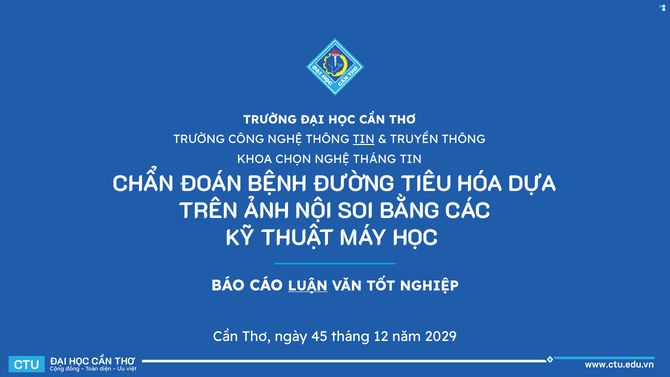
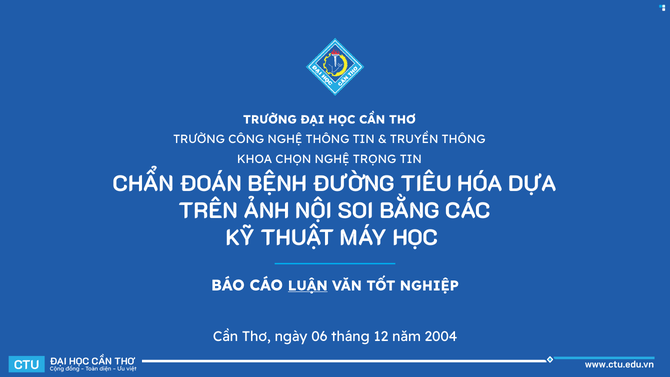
TIN at (364, 139) underline: present -> none
NGHỆ THÁNG: THÁNG -> TRỌNG
45: 45 -> 06
2029: 2029 -> 2004
